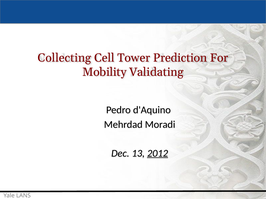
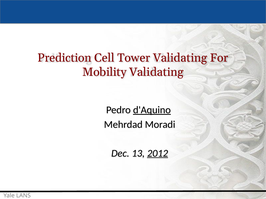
Collecting: Collecting -> Prediction
Tower Prediction: Prediction -> Validating
d'Aquino underline: none -> present
